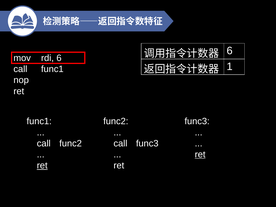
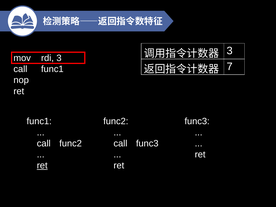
6 at (230, 51): 6 -> 3
rdi 6: 6 -> 3
1: 1 -> 7
ret at (200, 154) underline: present -> none
